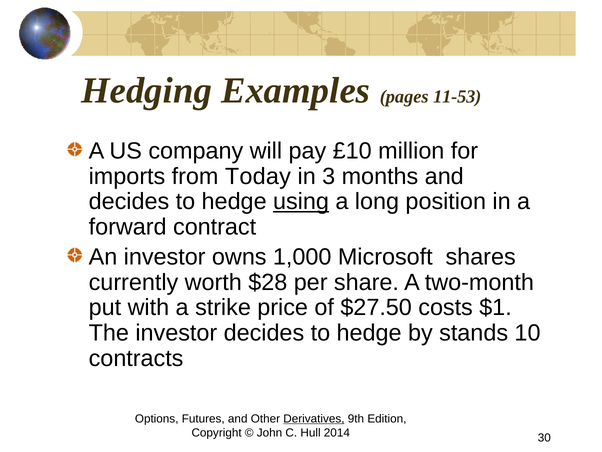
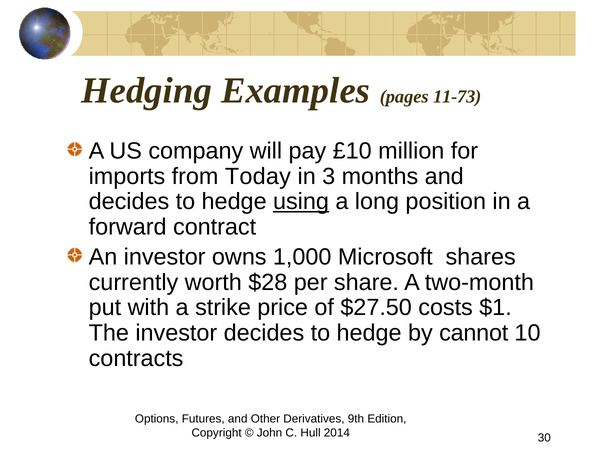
11-53: 11-53 -> 11-73
stands: stands -> cannot
Derivatives underline: present -> none
